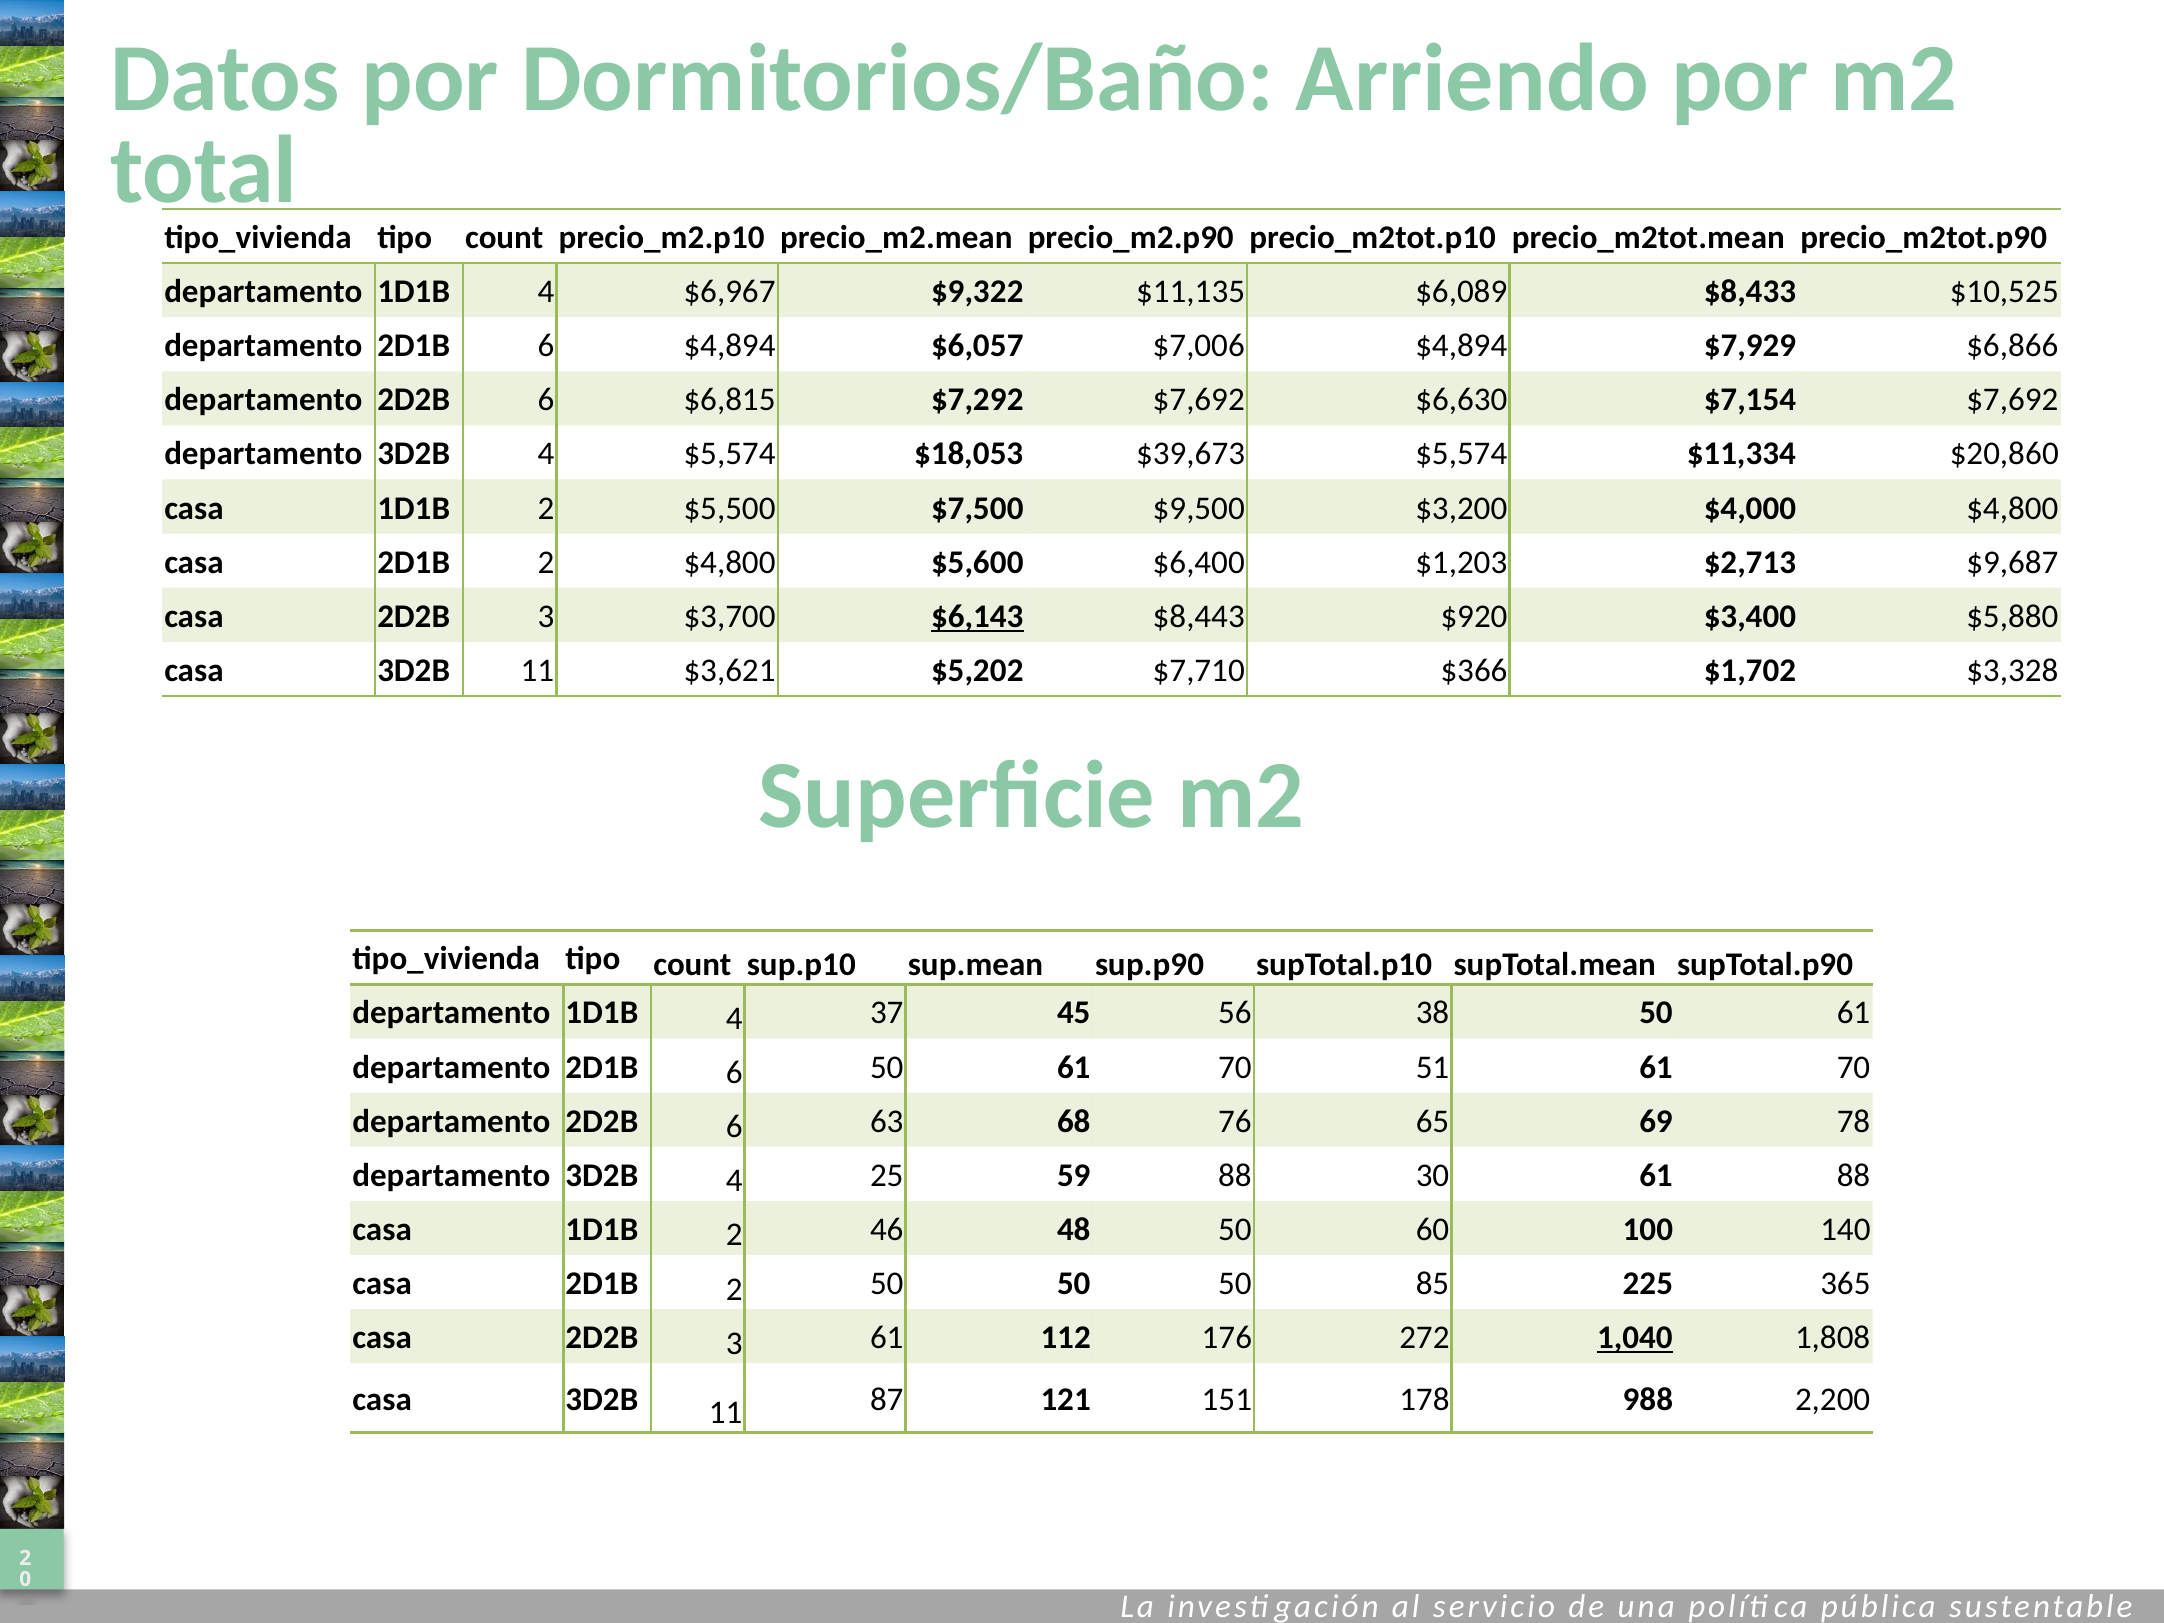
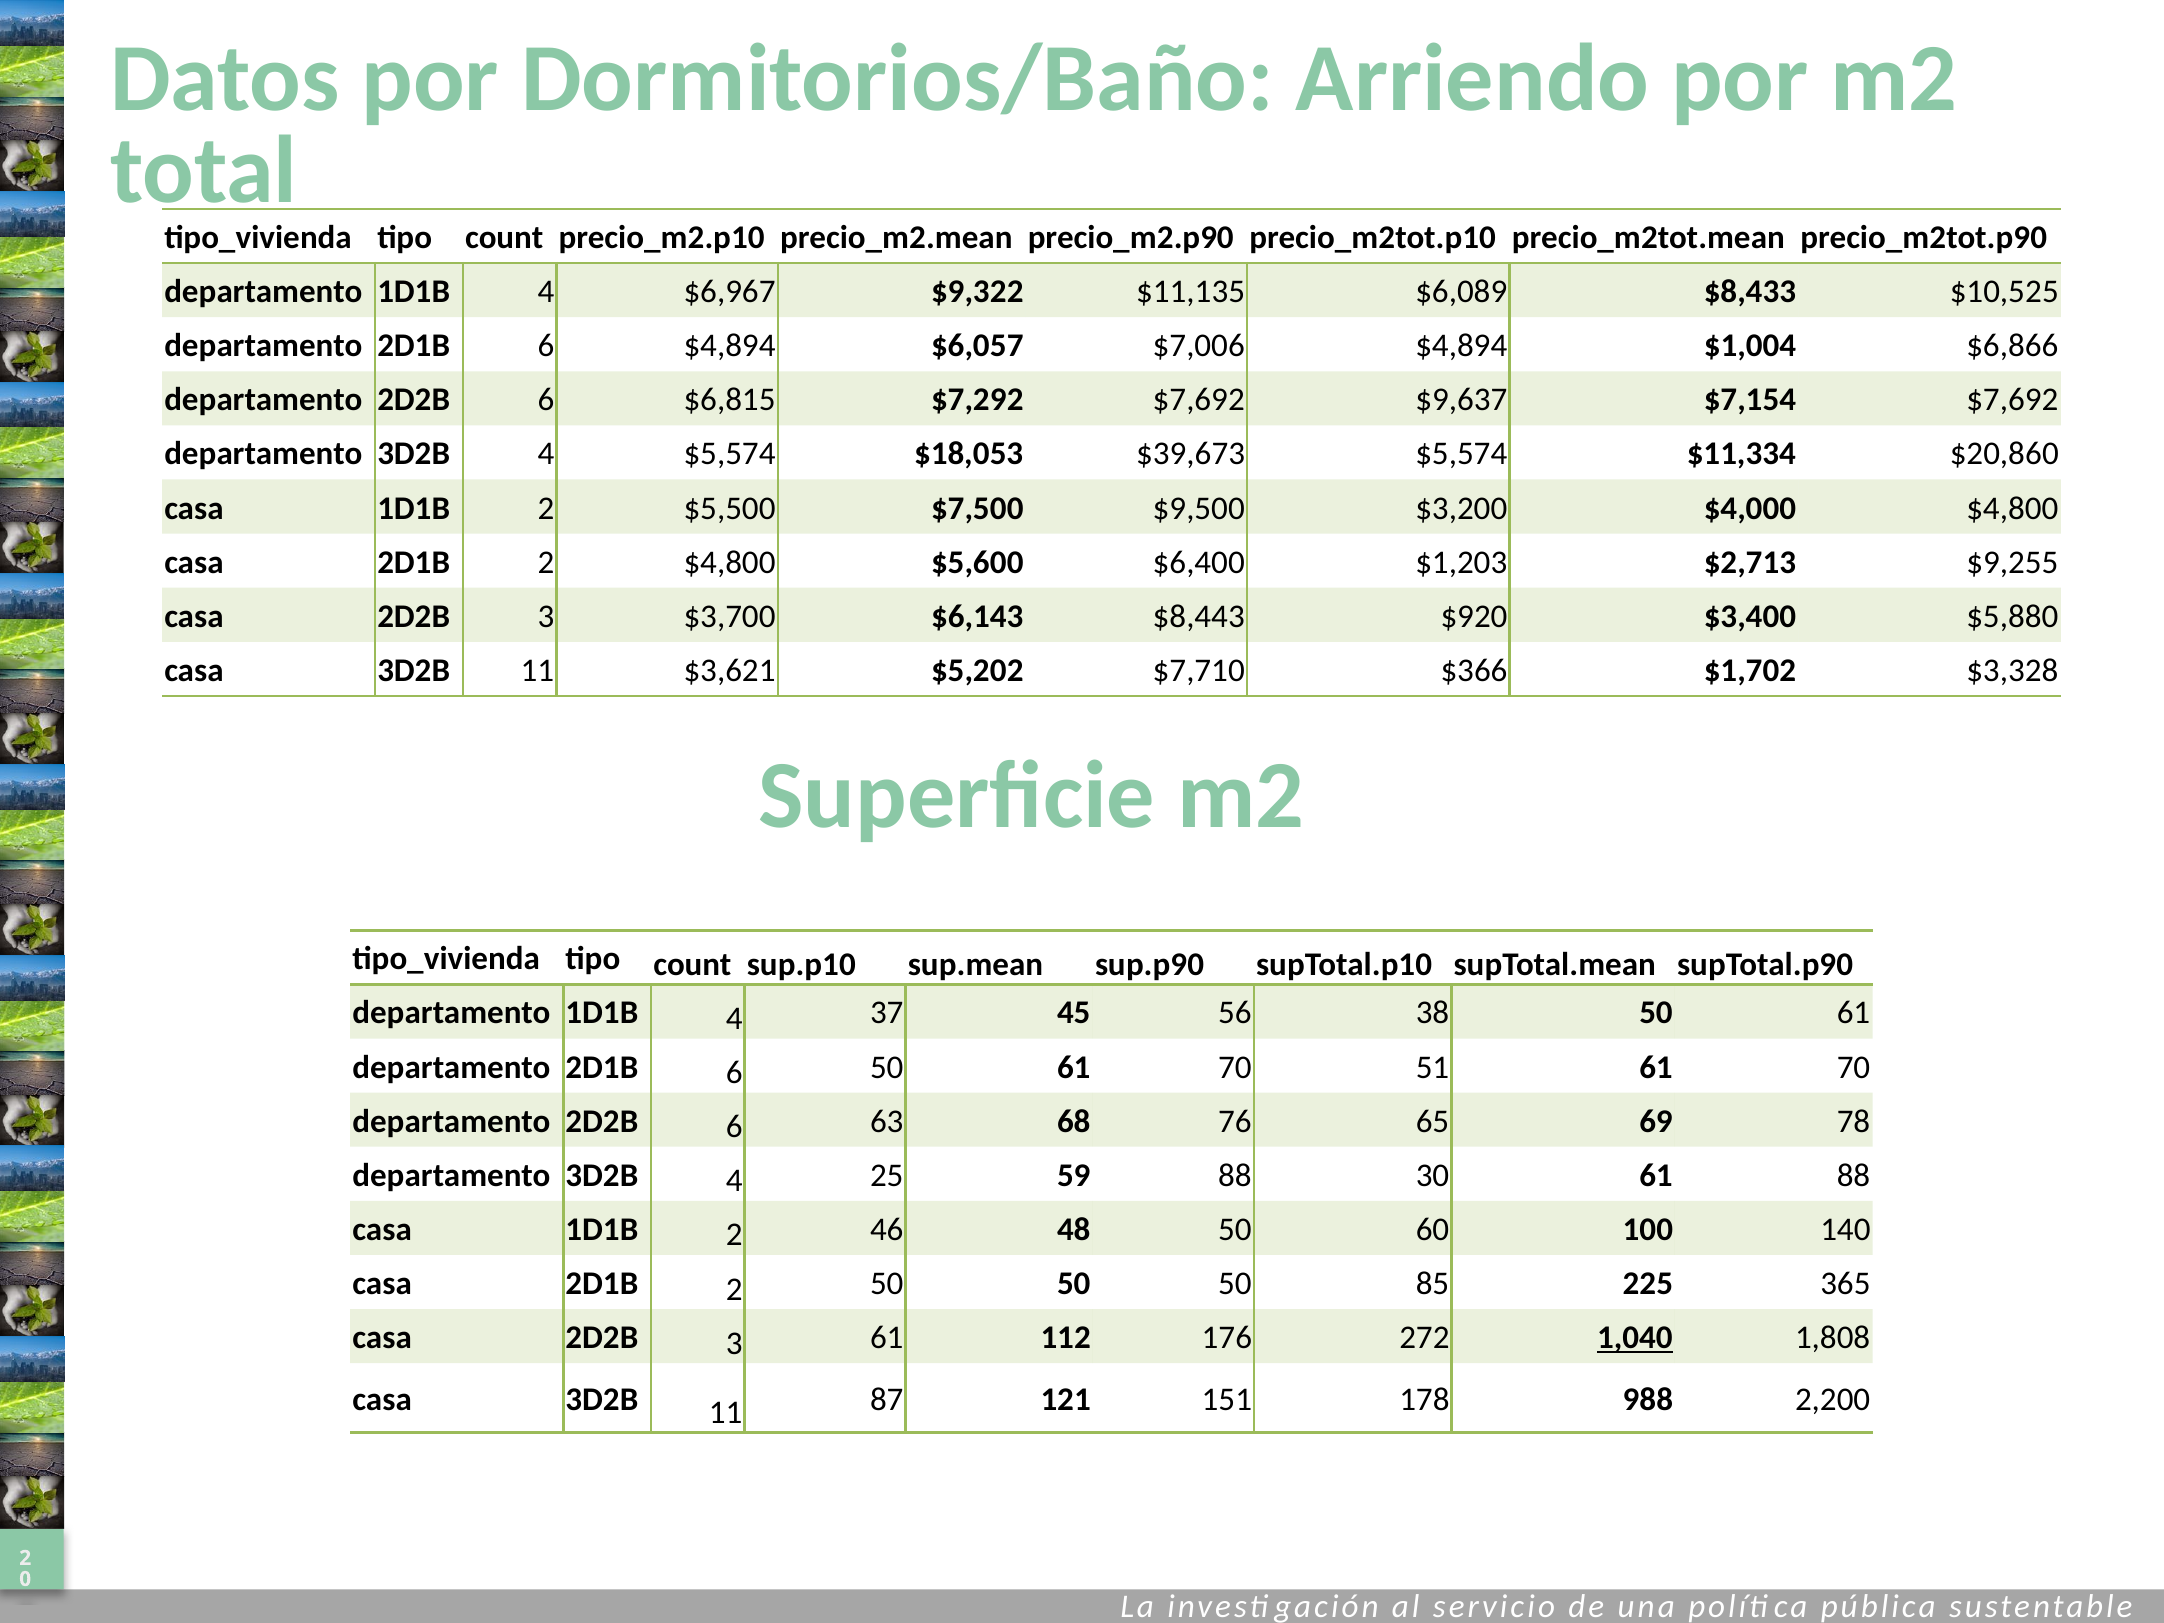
$7,929: $7,929 -> $1,004
$6,630: $6,630 -> $9,637
$9,687: $9,687 -> $9,255
$6,143 underline: present -> none
